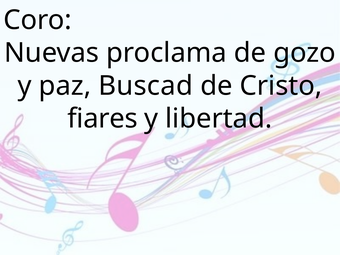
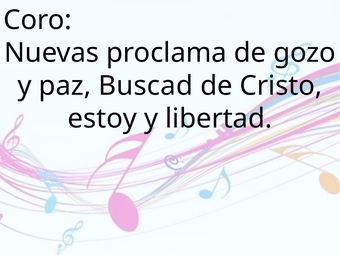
fiares: fiares -> estoy
